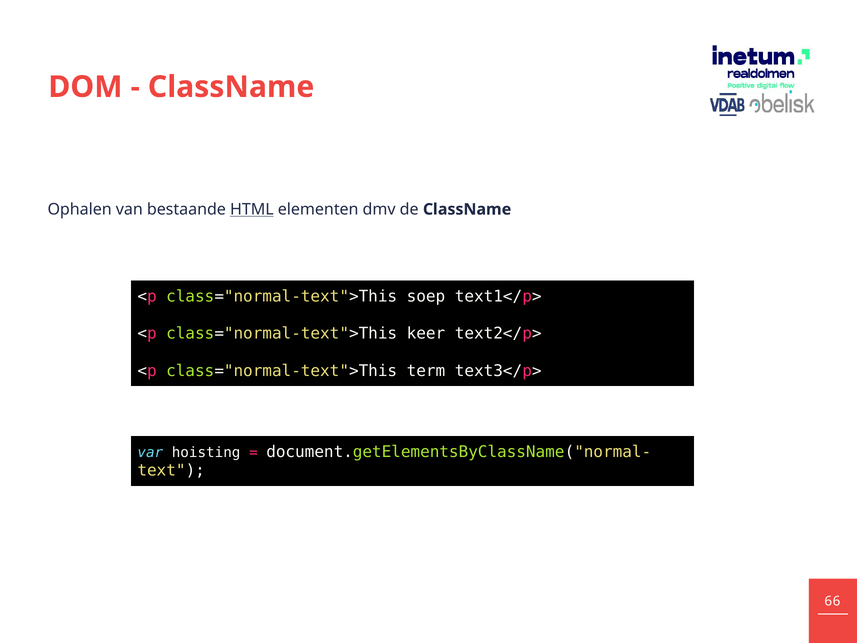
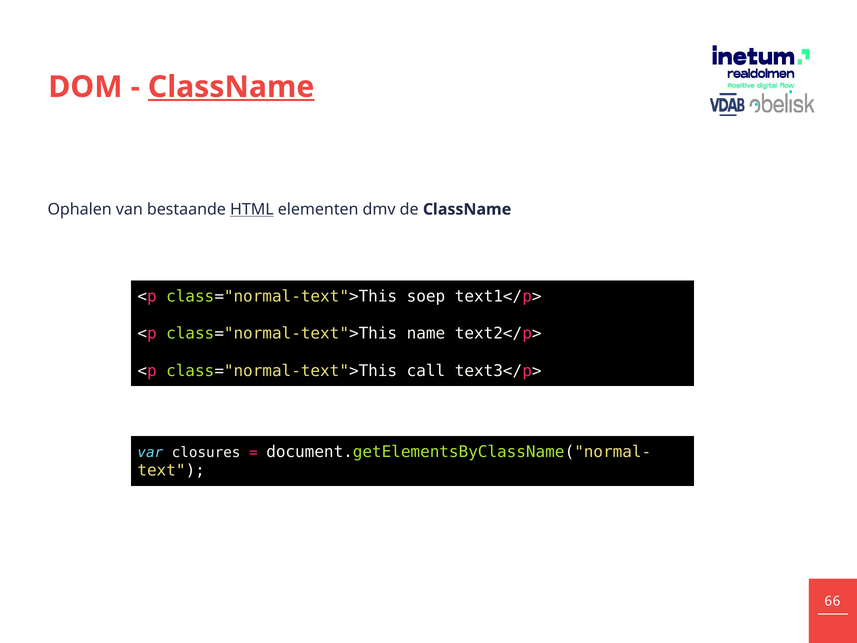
ClassName at (231, 87) underline: none -> present
keer: keer -> name
term: term -> call
hoisting: hoisting -> closures
